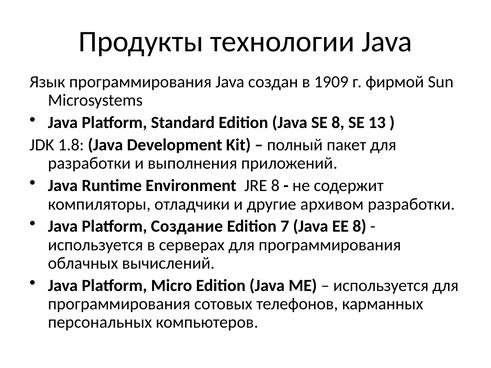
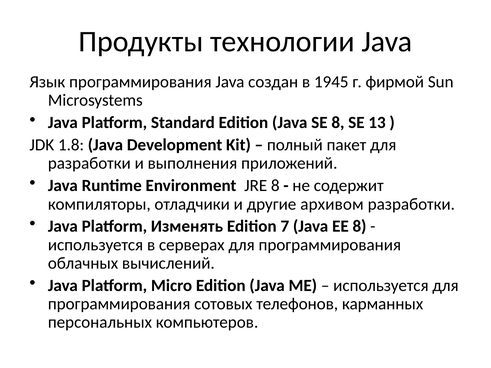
1909: 1909 -> 1945
Создание: Создание -> Изменять
